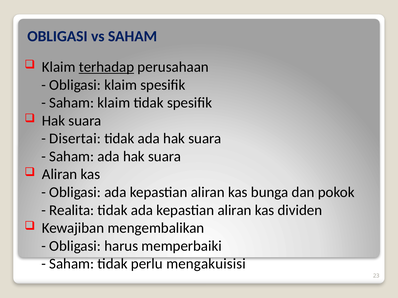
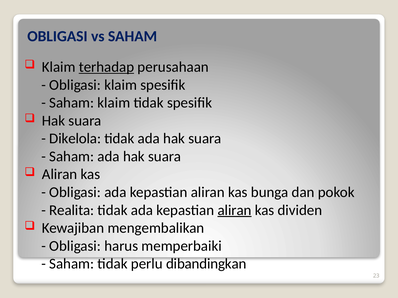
Disertai: Disertai -> Dikelola
aliran at (234, 210) underline: none -> present
mengakuisisi: mengakuisisi -> dibandingkan
